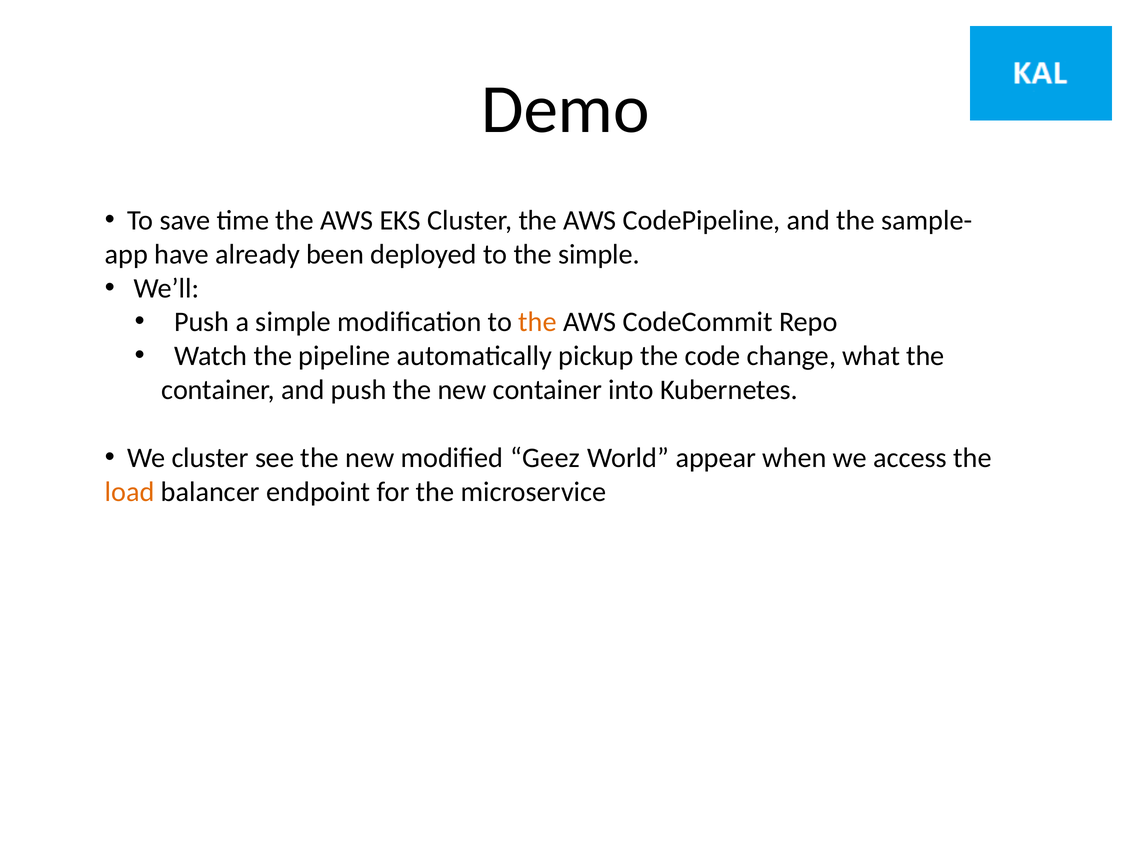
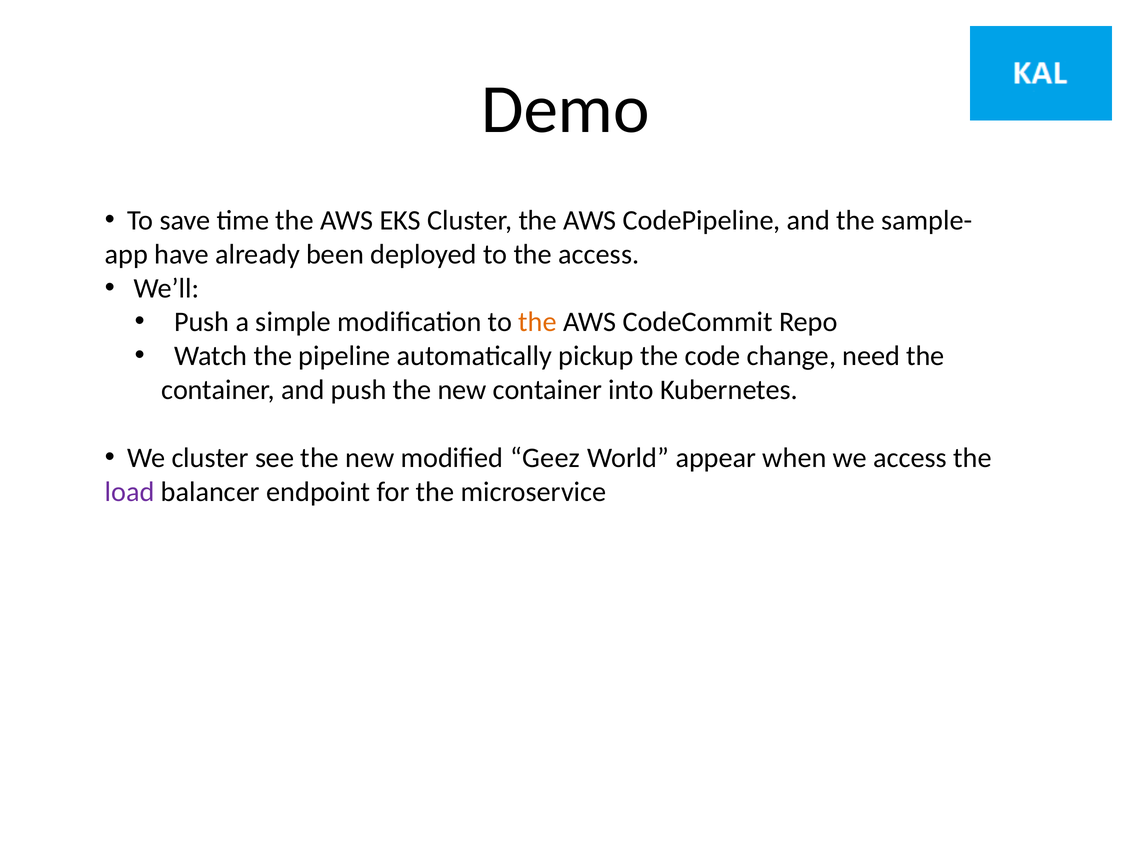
the simple: simple -> access
what: what -> need
load colour: orange -> purple
